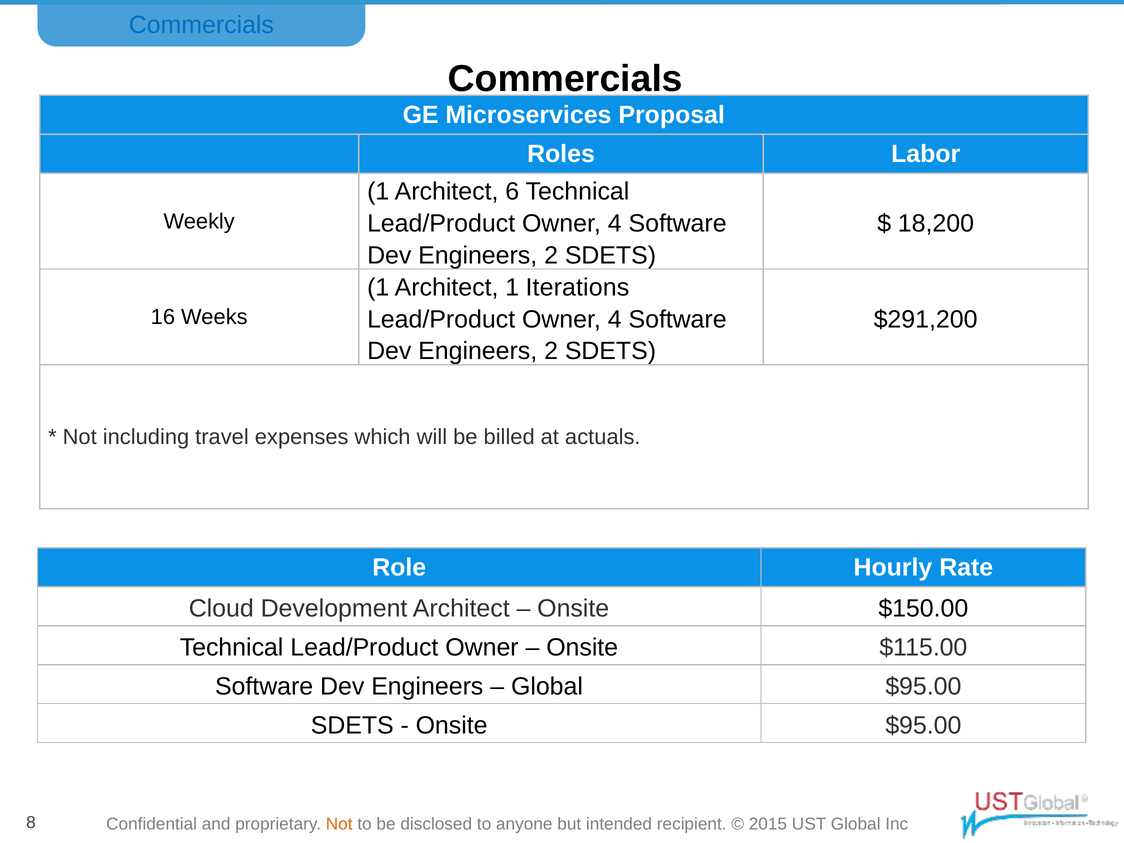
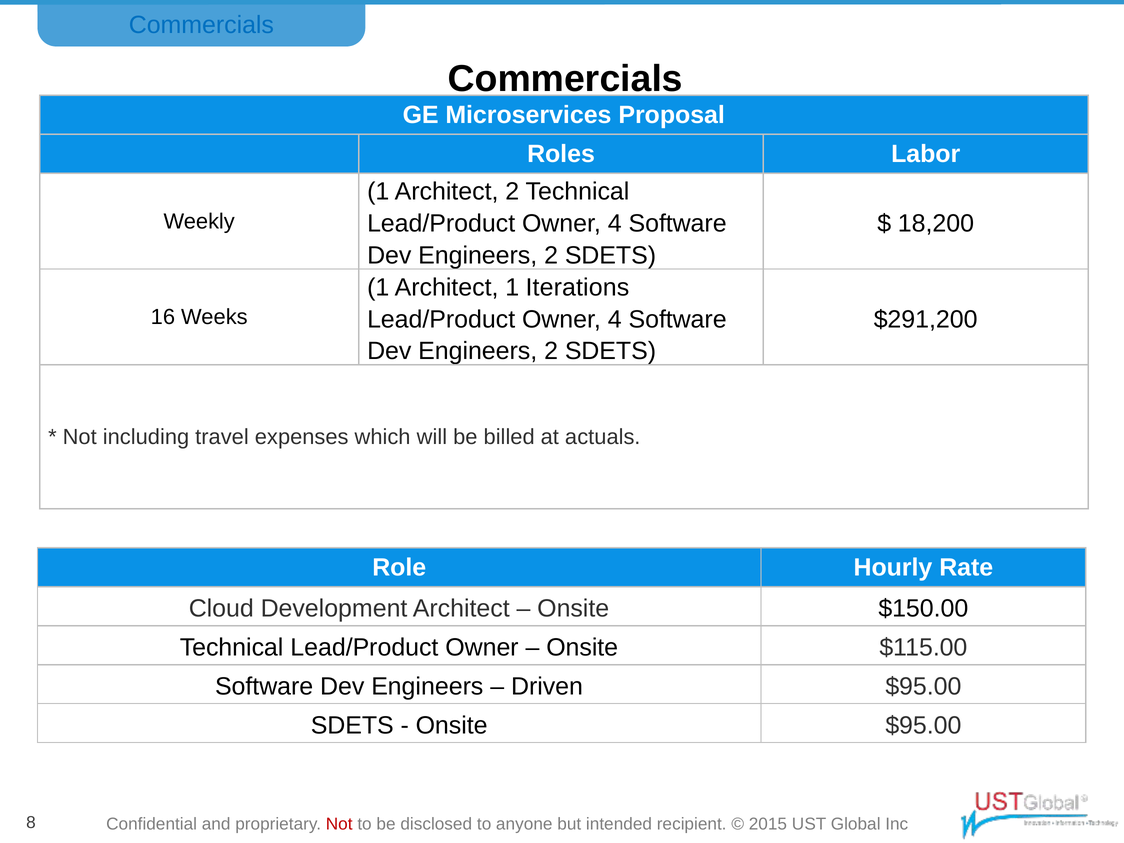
Architect 6: 6 -> 2
Global at (547, 687): Global -> Driven
Not at (339, 824) colour: orange -> red
